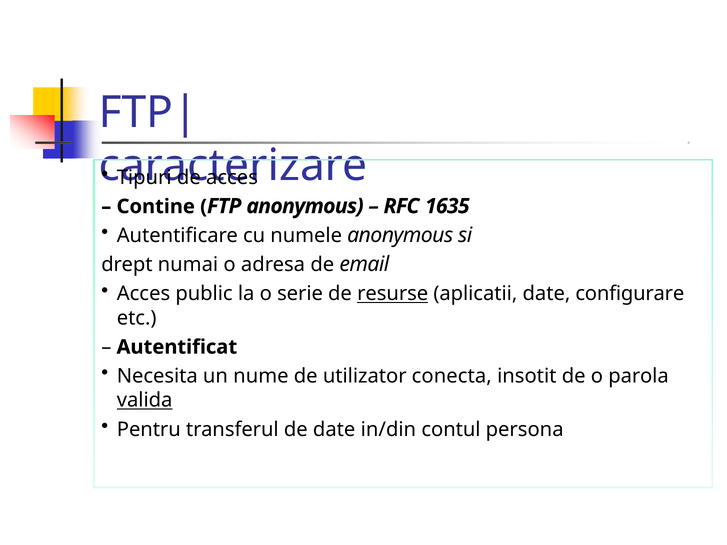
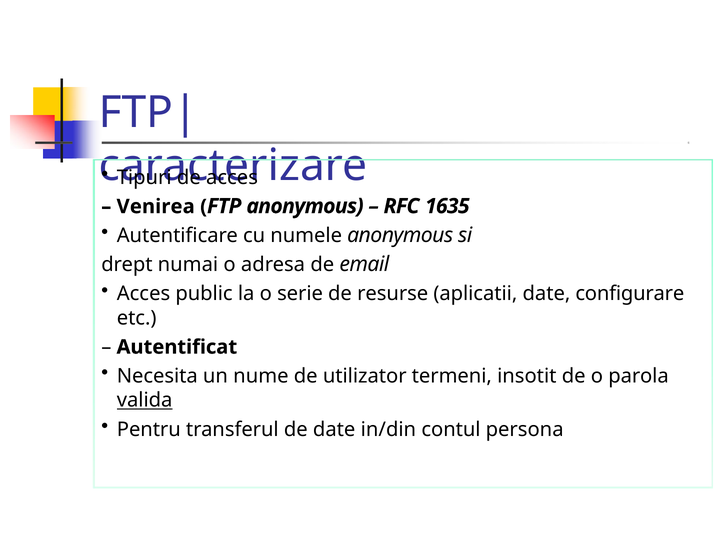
Contine: Contine -> Venirea
resurse underline: present -> none
conecta: conecta -> termeni
